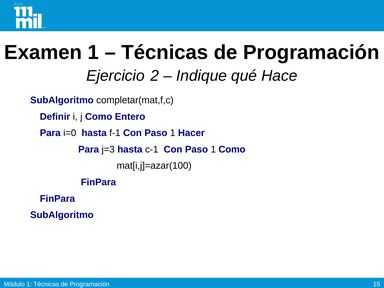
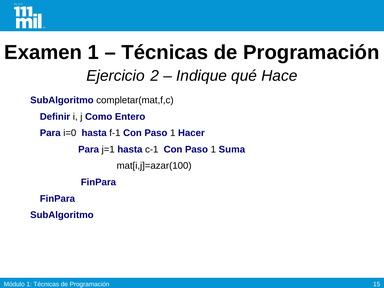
j=3: j=3 -> j=1
1 Como: Como -> Suma
